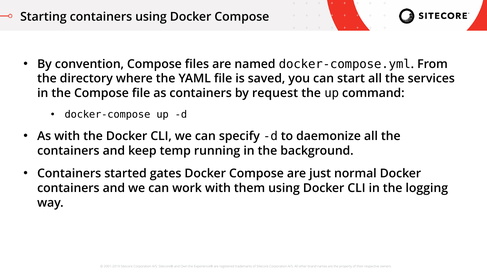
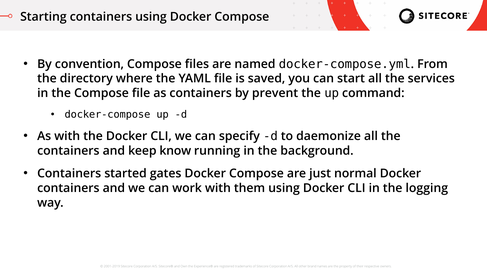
request: request -> prevent
temp: temp -> know
